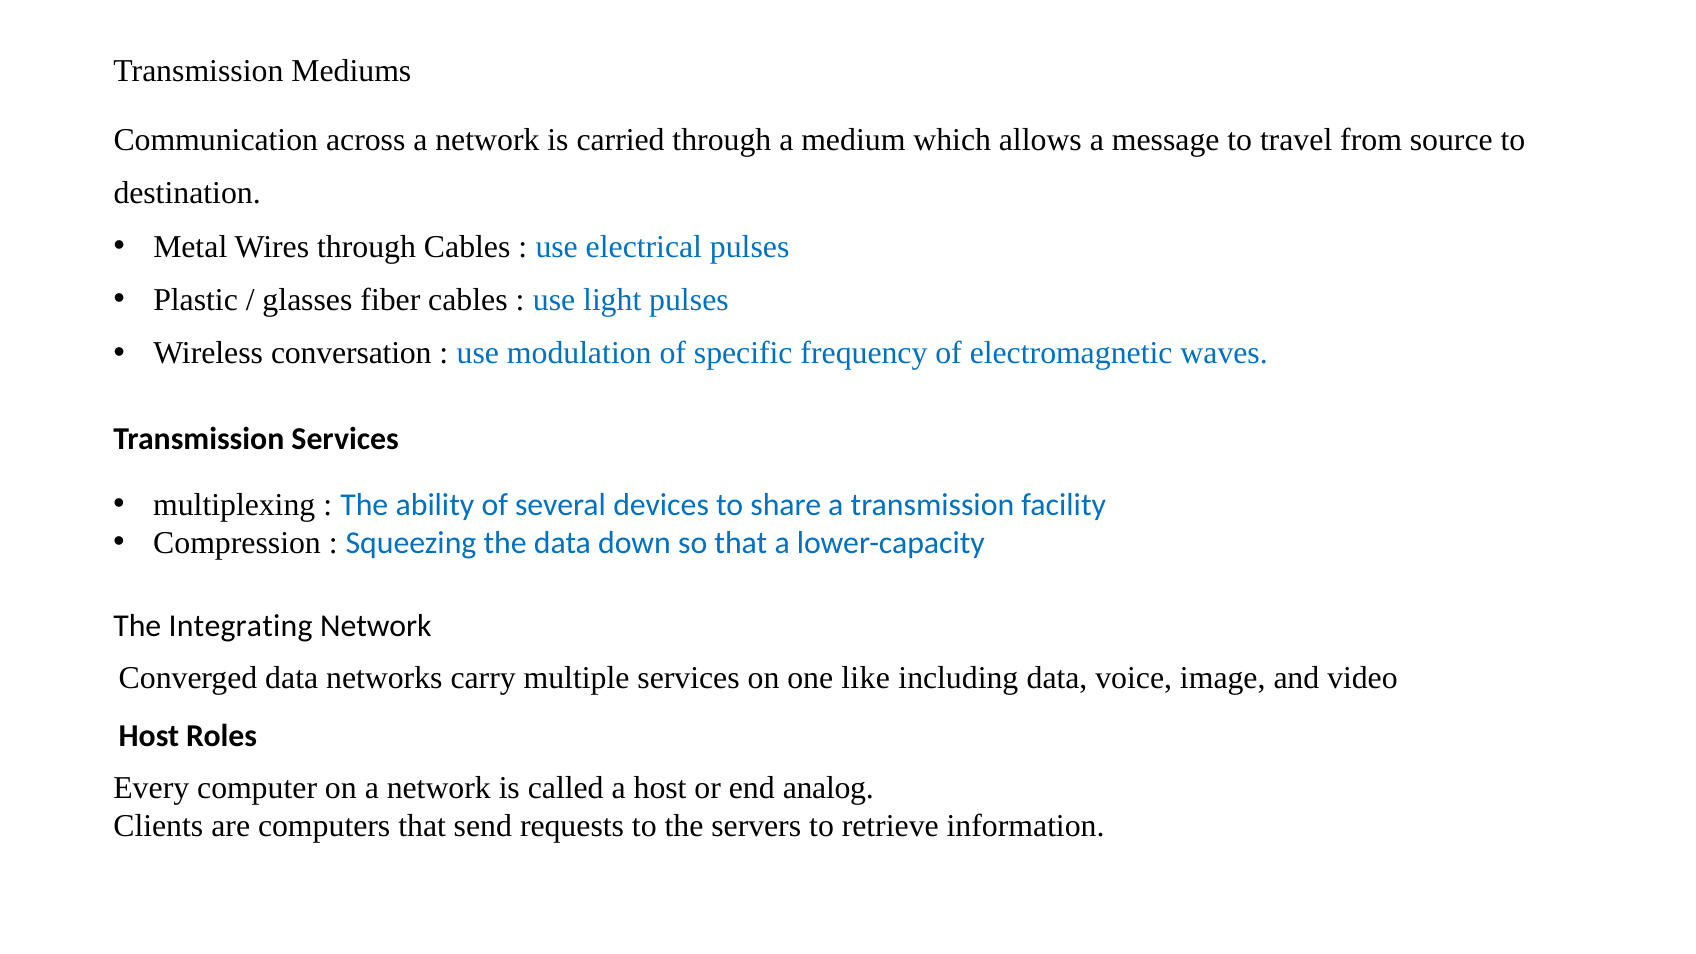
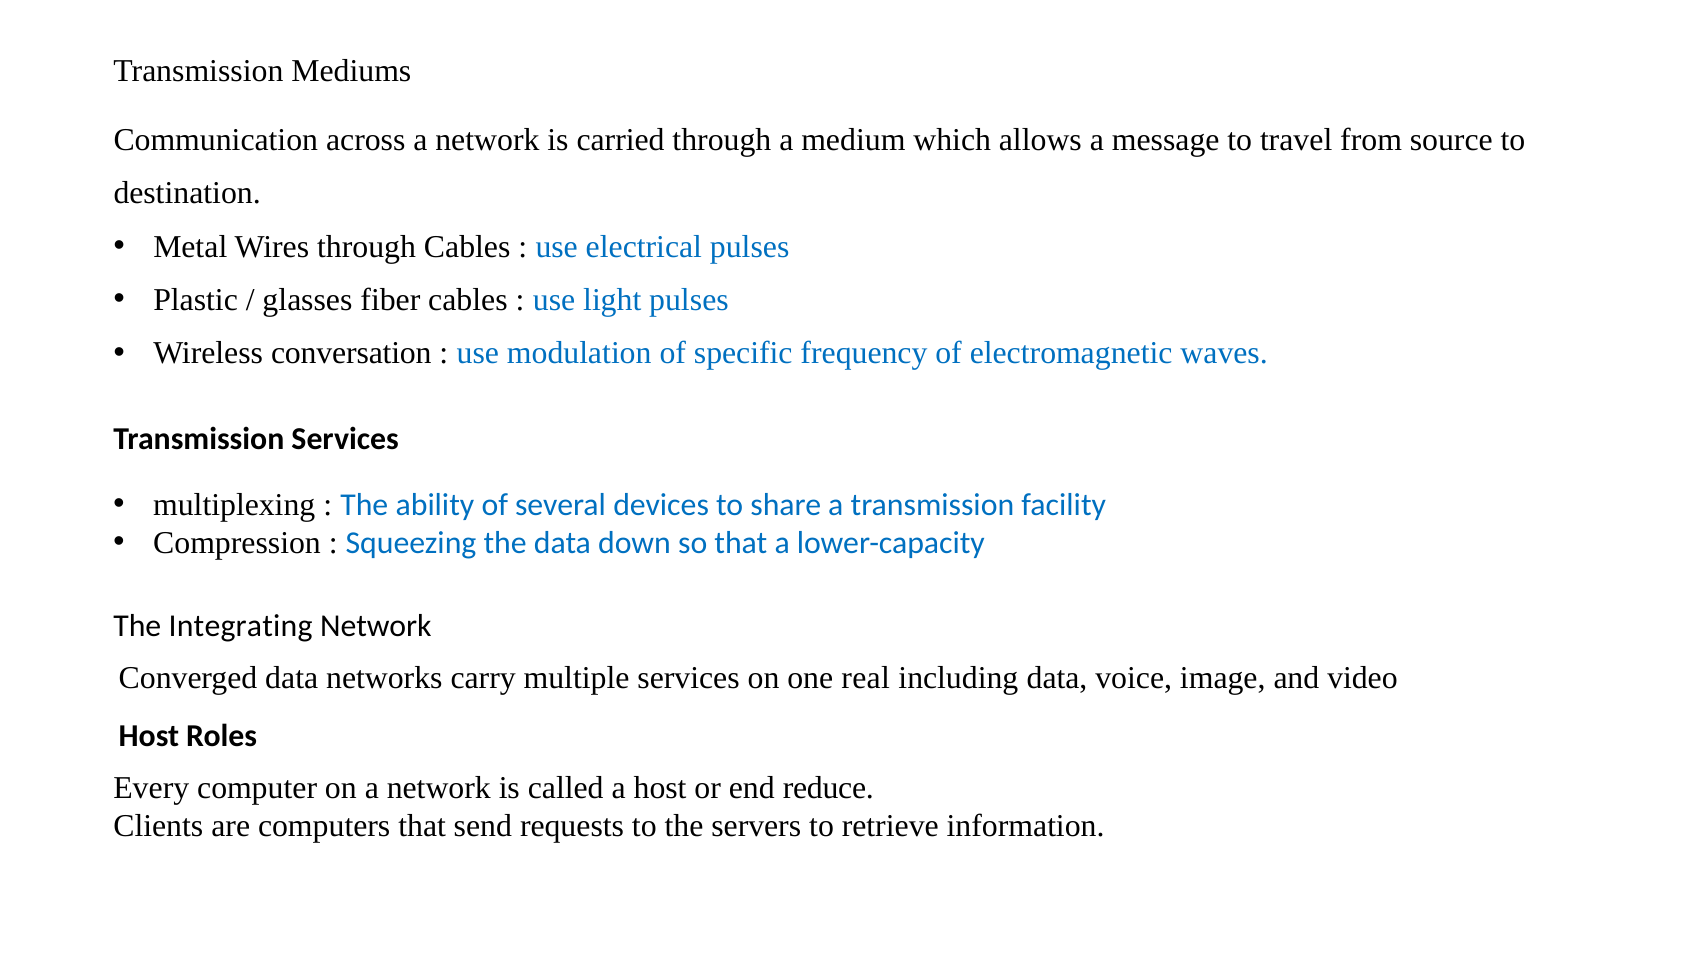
like: like -> real
analog: analog -> reduce
